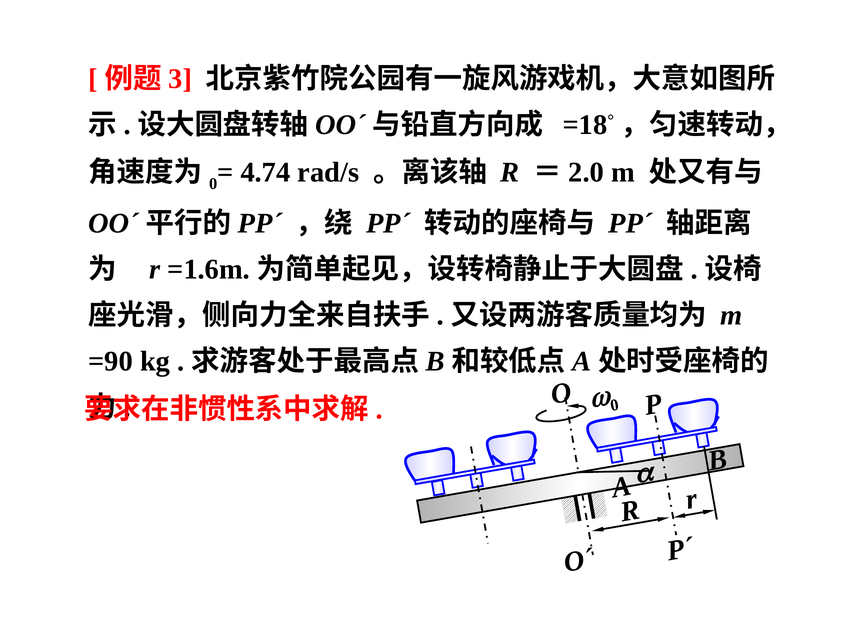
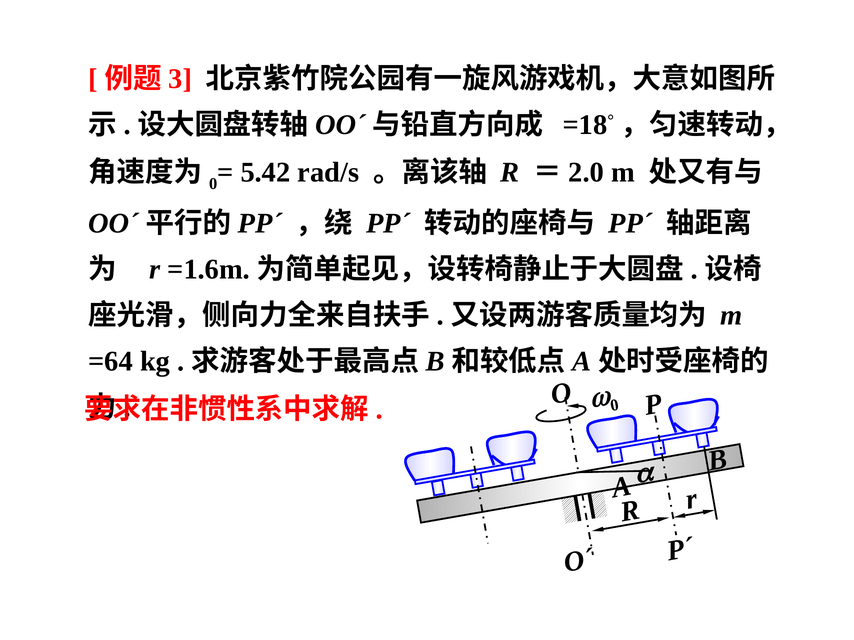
4.74: 4.74 -> 5.42
=90: =90 -> =64
